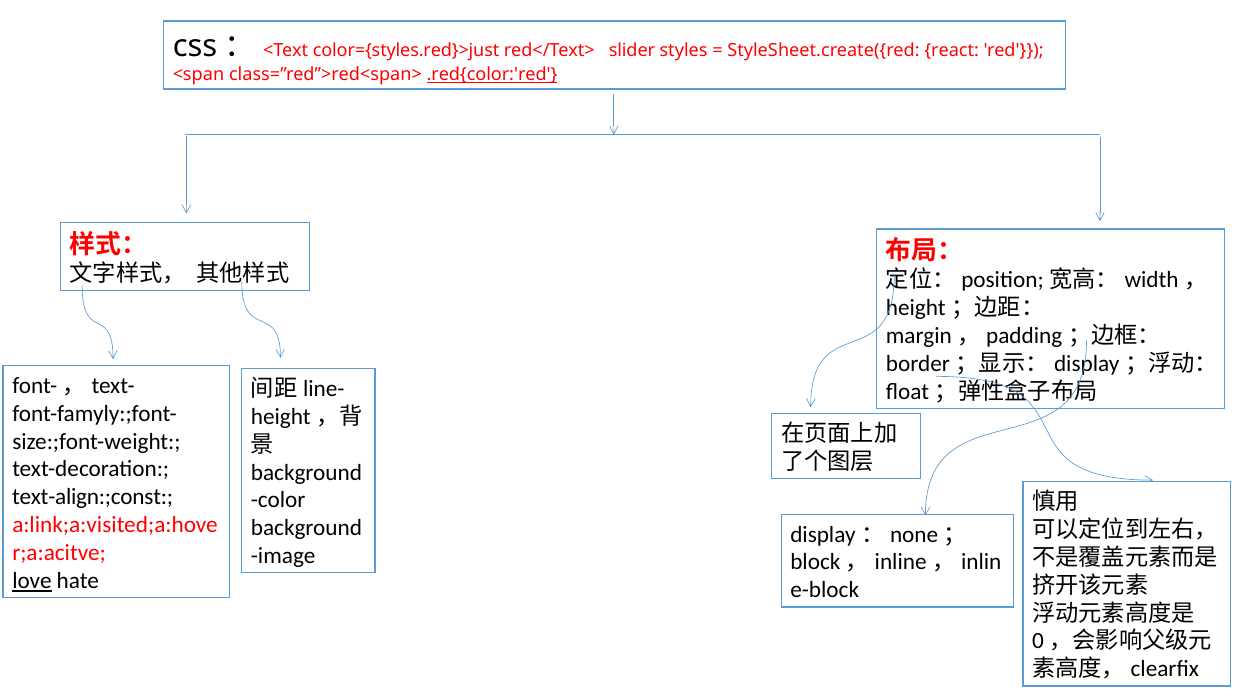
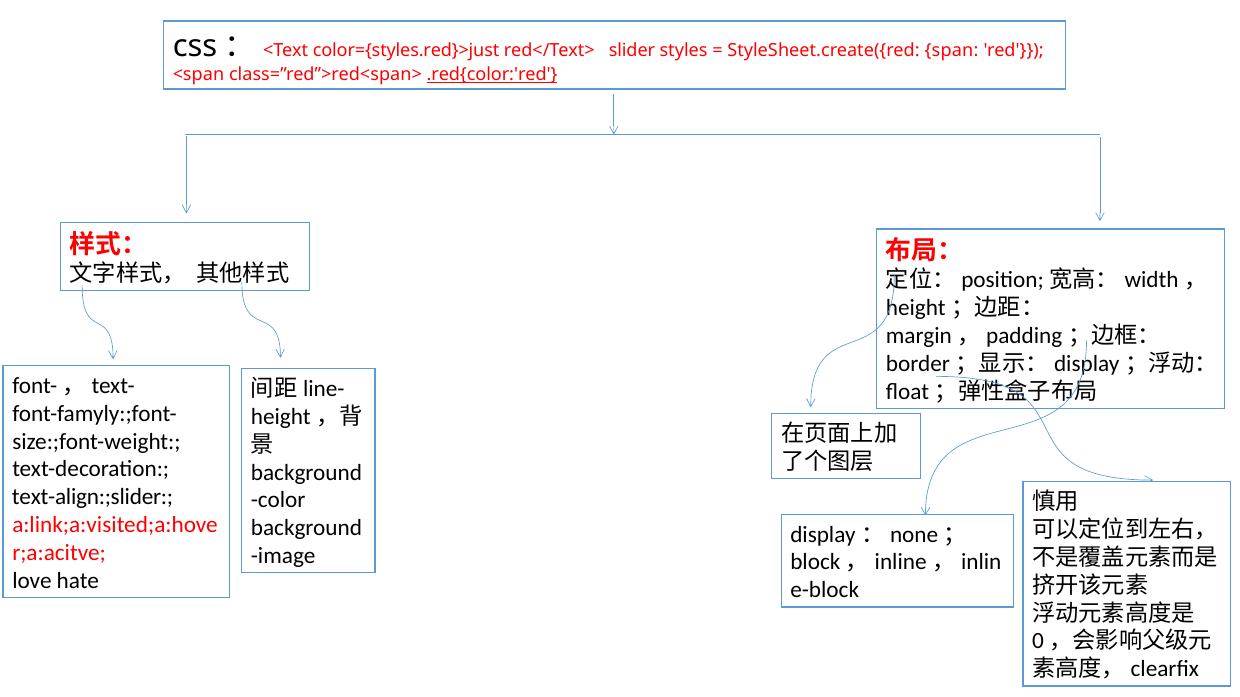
react: react -> span
text-align:;const: text-align:;const -> text-align:;slider
love underline: present -> none
